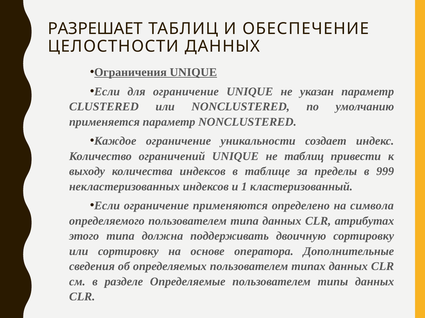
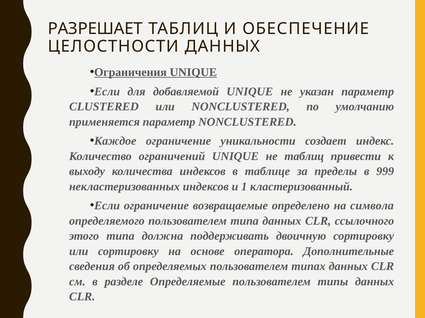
для ограничение: ограничение -> добавляемой
применяются: применяются -> возвращаемые
атрибутах: атрибутах -> ссылочного
